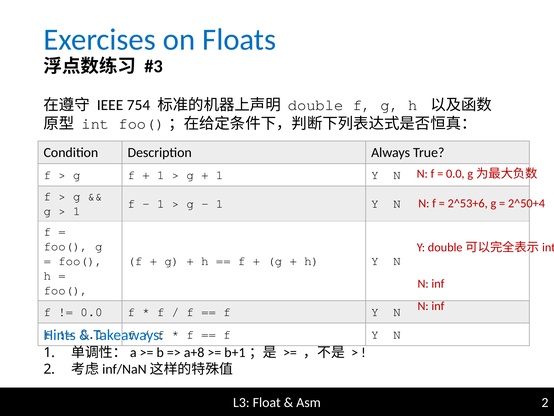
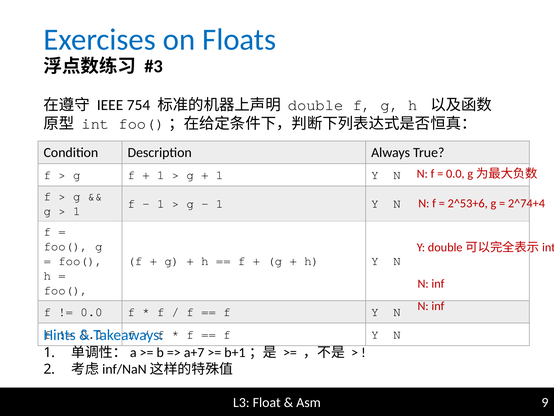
2^50+4: 2^50+4 -> 2^74+4
a+8: a+8 -> a+7
Asm 2: 2 -> 9
